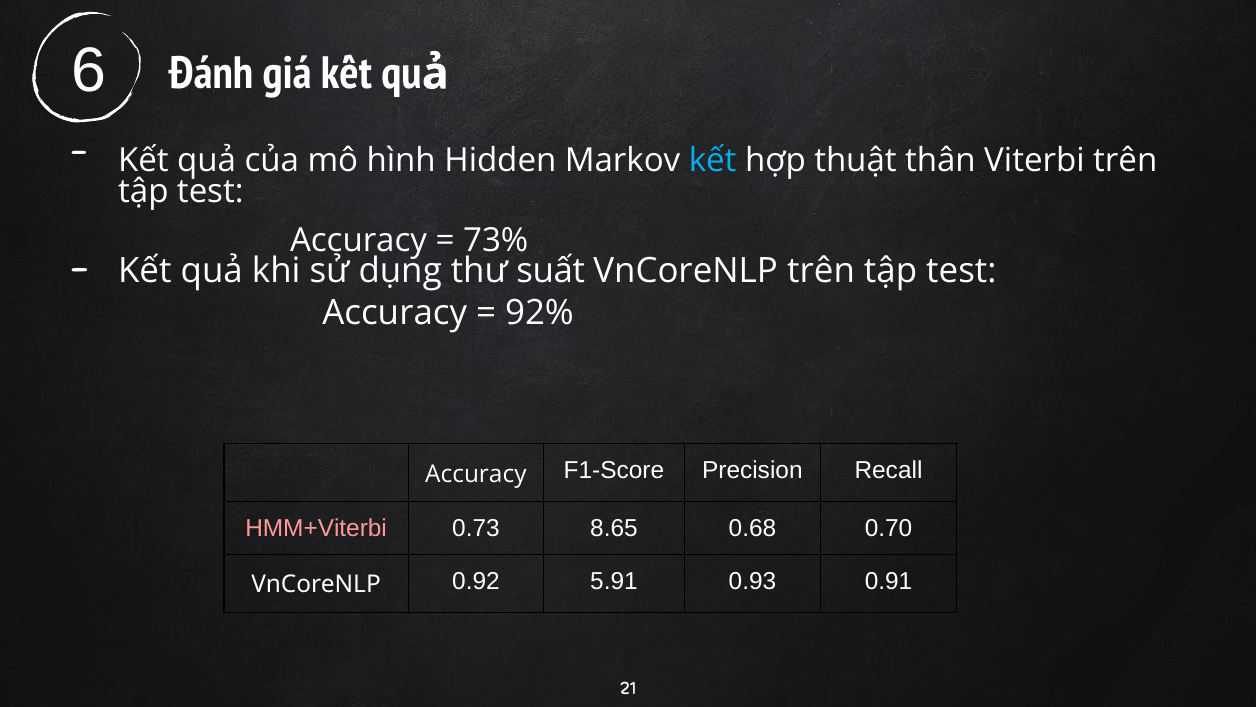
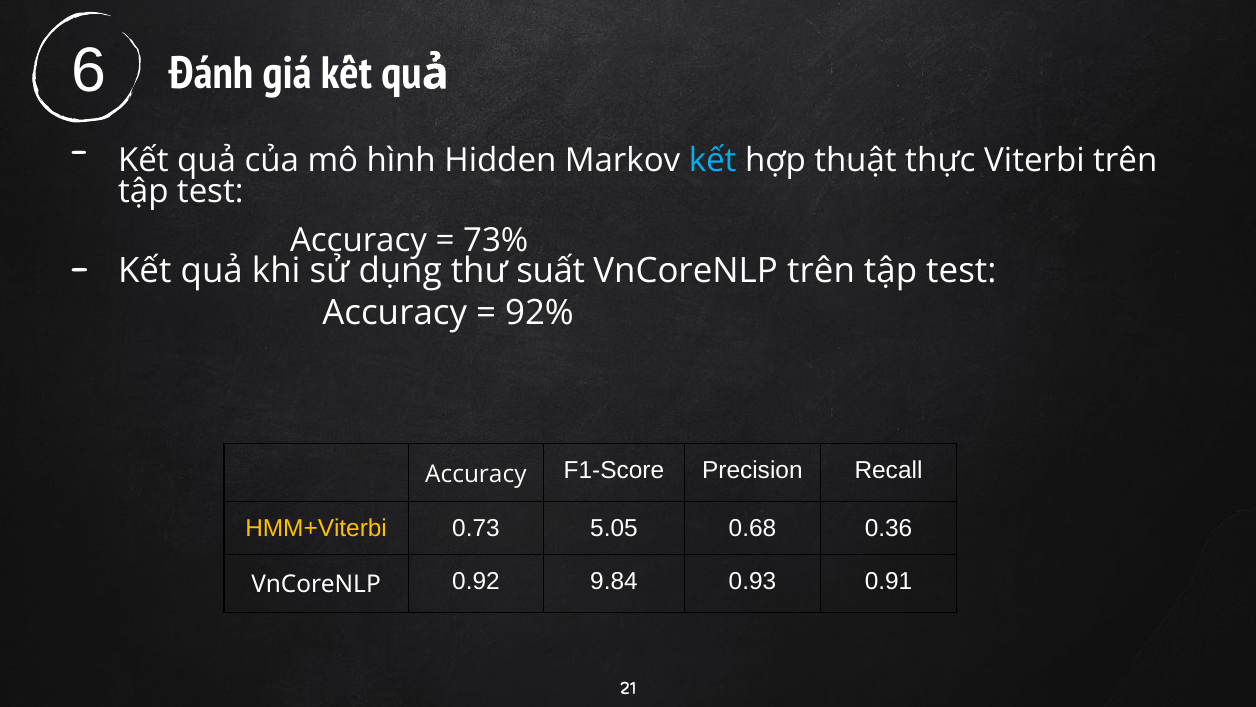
thân: thân -> thực
HMM+Viterbi colour: pink -> yellow
8.65: 8.65 -> 5.05
0.70: 0.70 -> 0.36
5.91: 5.91 -> 9.84
